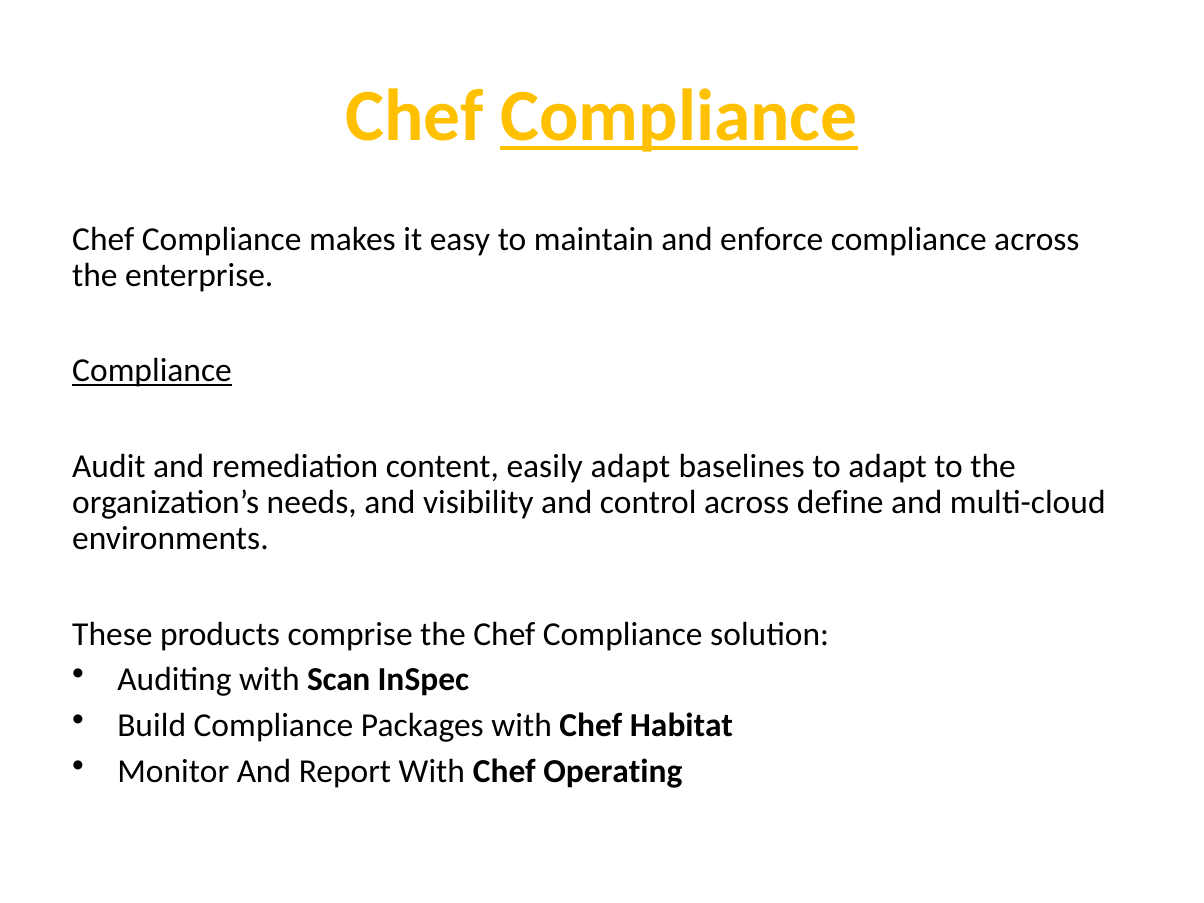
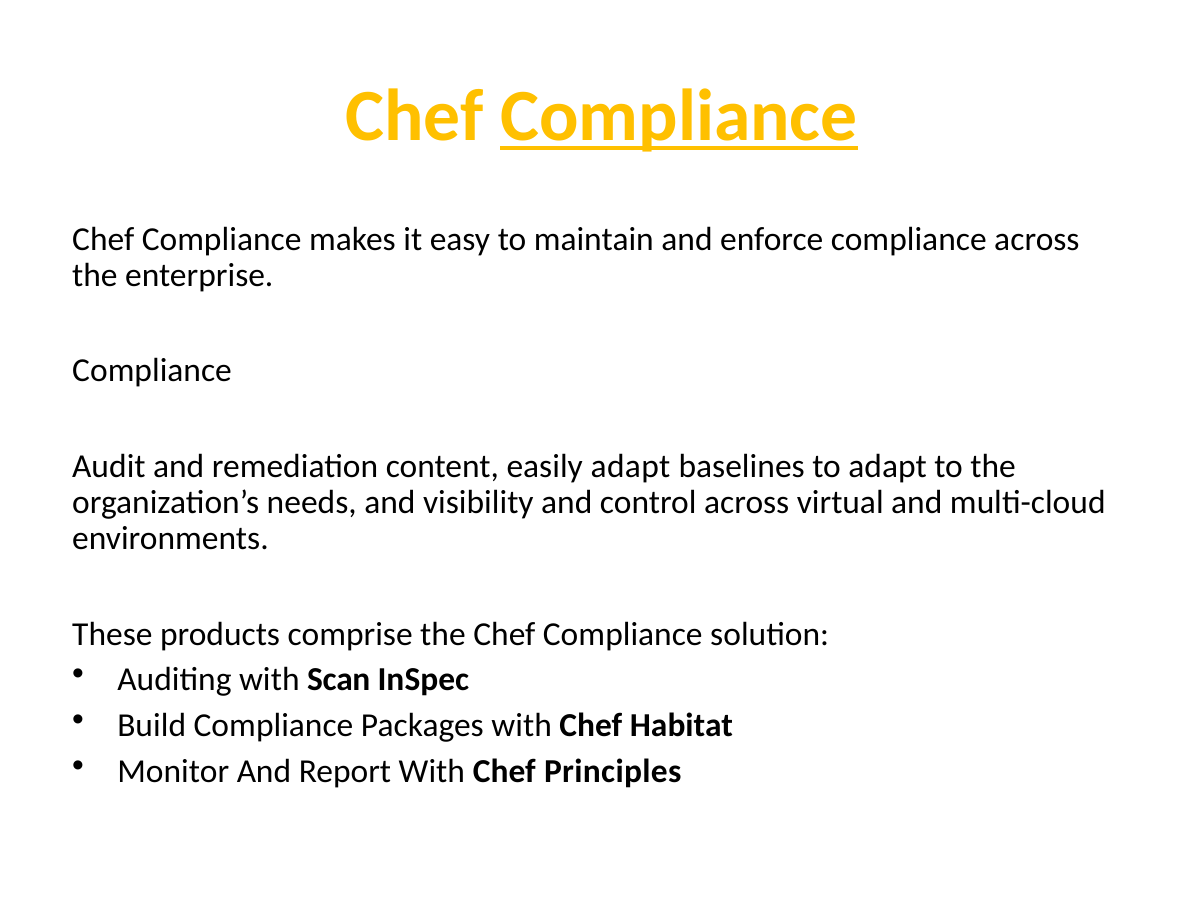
Compliance at (152, 371) underline: present -> none
define: define -> virtual
Operating: Operating -> Principles
